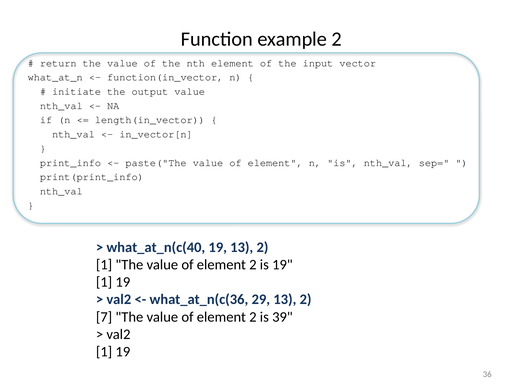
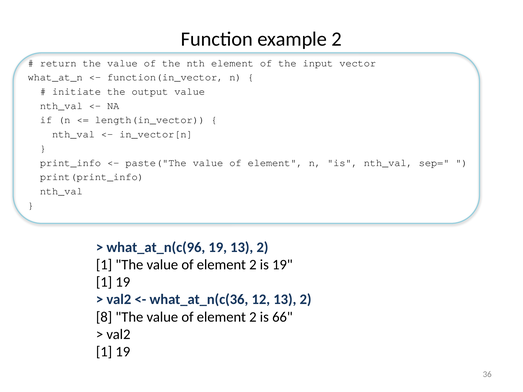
what_at_n(c(40: what_at_n(c(40 -> what_at_n(c(96
29: 29 -> 12
7: 7 -> 8
39: 39 -> 66
